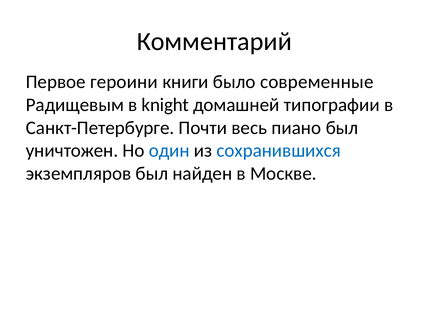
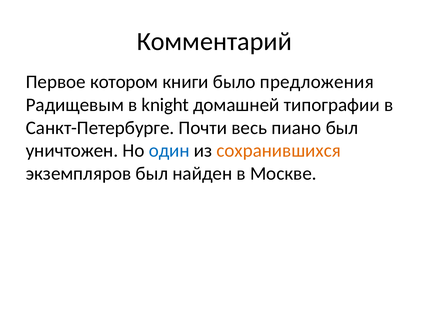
героини: героини -> котором
современные: современные -> предложения
сохранившихся colour: blue -> orange
